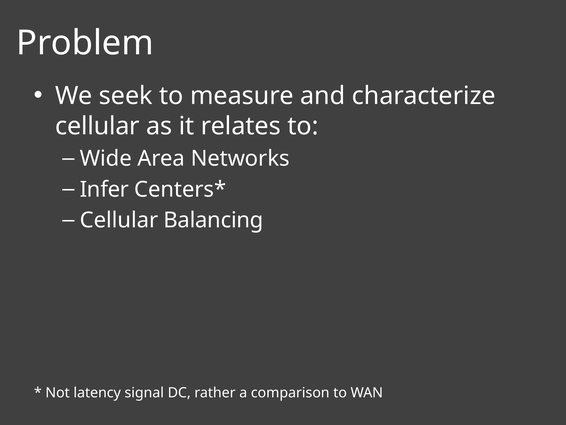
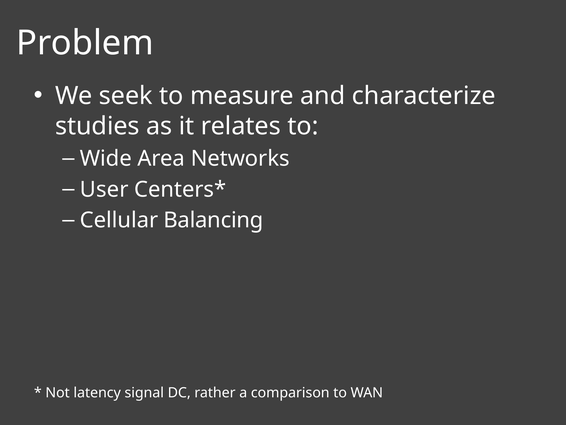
cellular at (97, 126): cellular -> studies
Infer: Infer -> User
